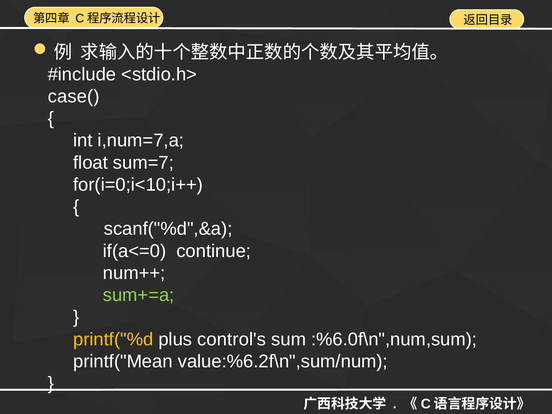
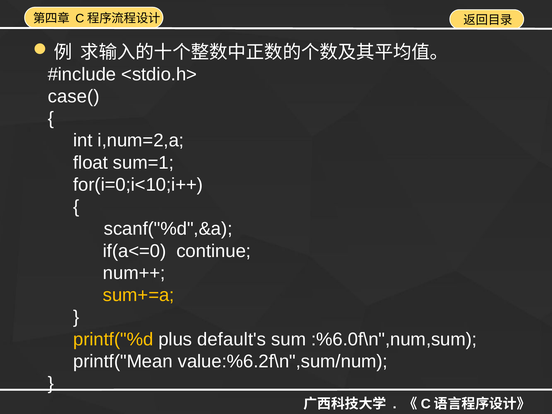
i,num=7,a: i,num=7,a -> i,num=2,a
sum=7: sum=7 -> sum=1
sum+=a colour: light green -> yellow
control's: control's -> default's
